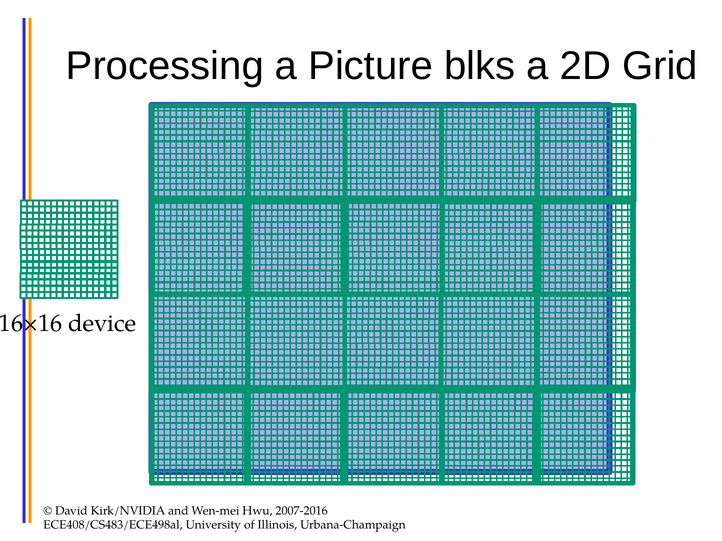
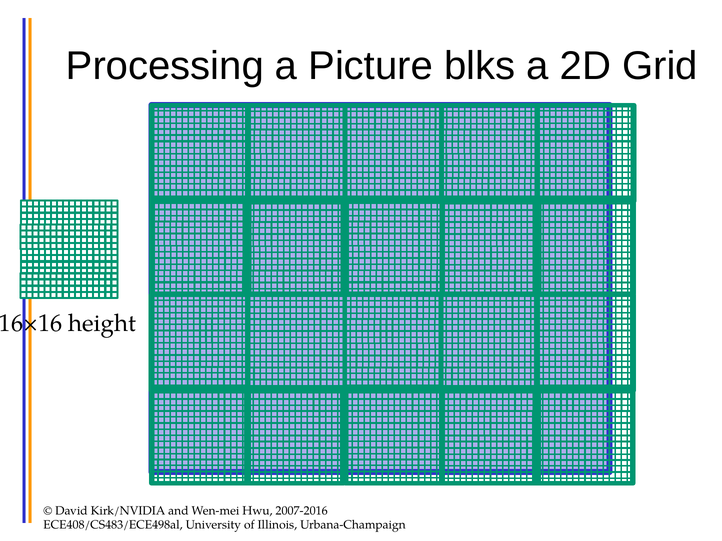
device: device -> height
